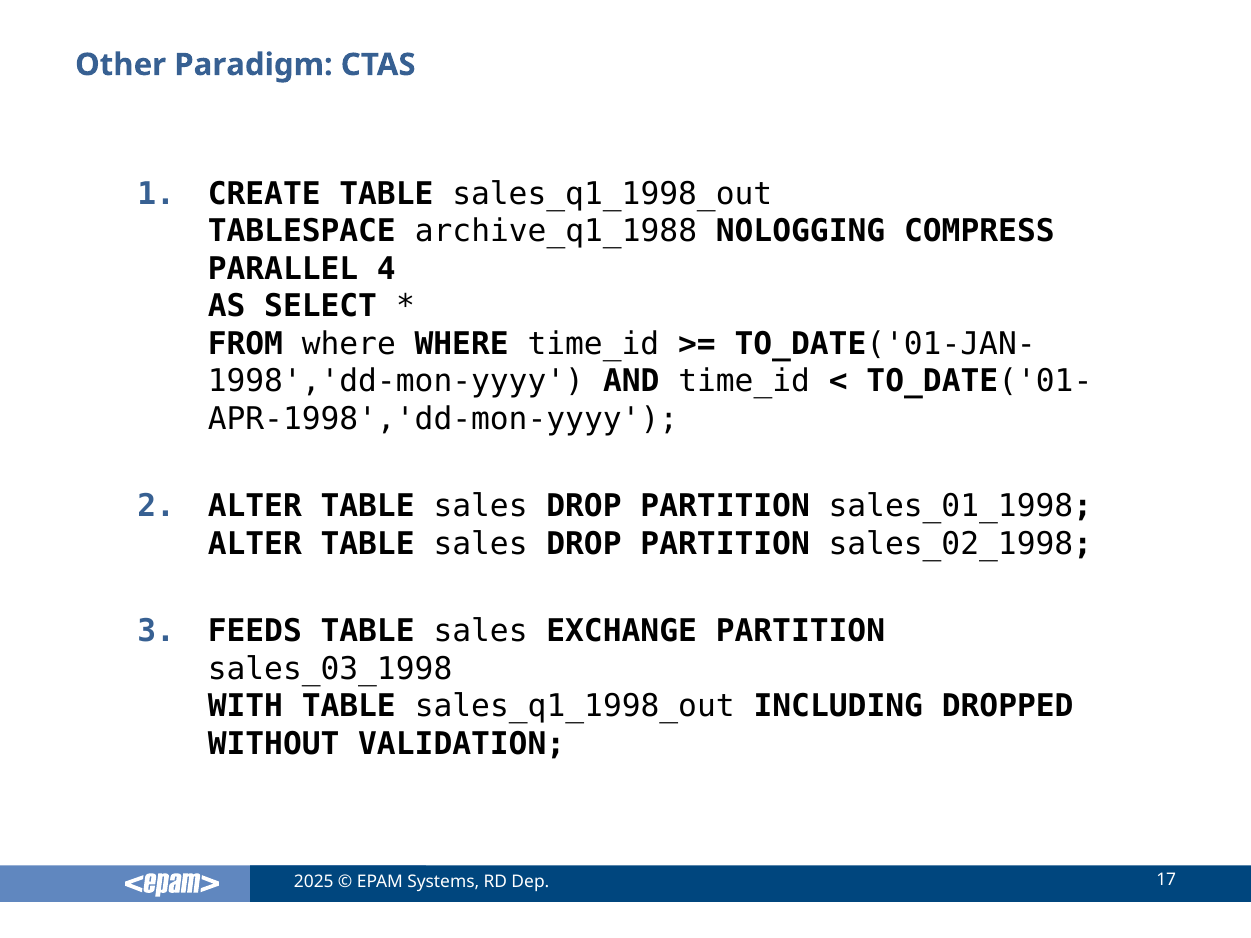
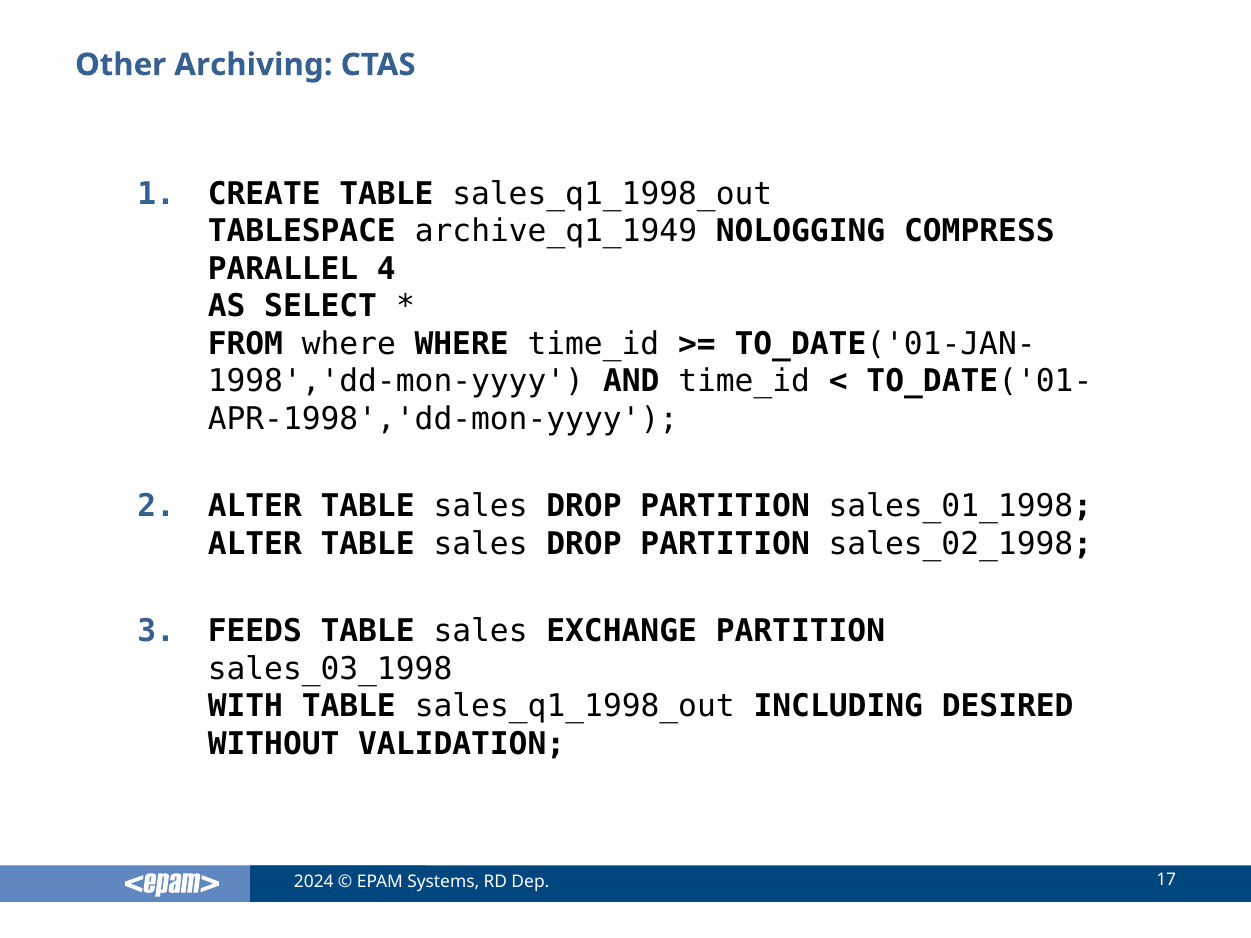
Paradigm: Paradigm -> Archiving
archive_q1_1988: archive_q1_1988 -> archive_q1_1949
DROPPED: DROPPED -> DESIRED
2025: 2025 -> 2024
